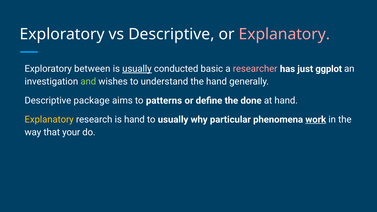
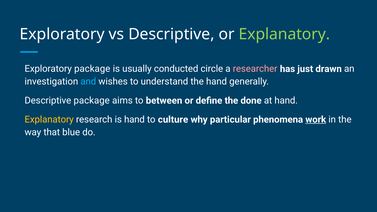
Explanatory at (284, 34) colour: pink -> light green
Exploratory between: between -> package
usually at (137, 69) underline: present -> none
basic: basic -> circle
ggplot: ggplot -> drawn
and colour: light green -> light blue
patterns: patterns -> between
to usually: usually -> culture
your: your -> blue
